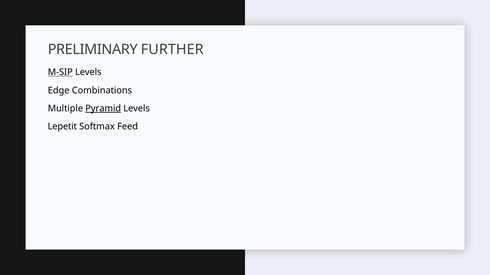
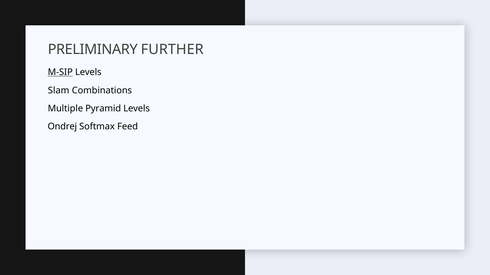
Edge: Edge -> Slam
Pyramid underline: present -> none
Lepetit: Lepetit -> Ondrej
